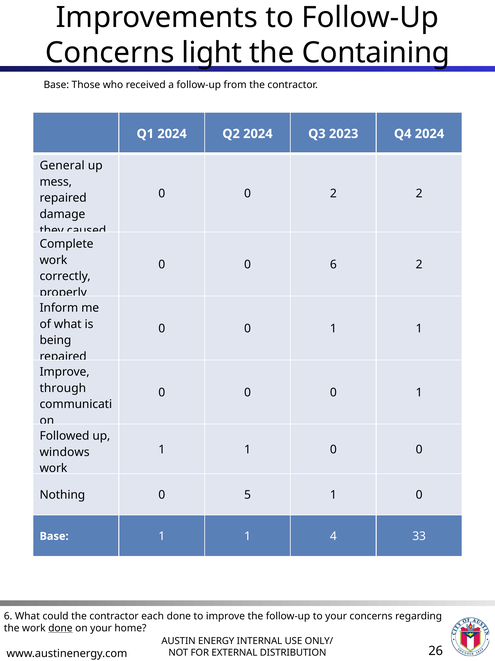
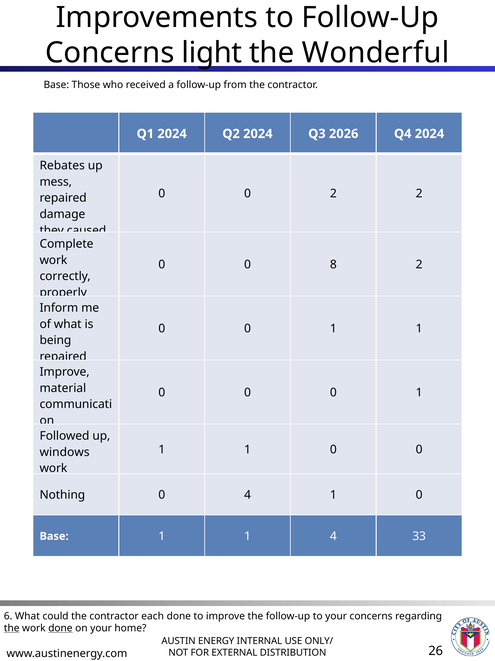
Containing: Containing -> Wonderful
2023: 2023 -> 2026
General: General -> Rebates
0 6: 6 -> 8
through: through -> material
0 5: 5 -> 4
the at (12, 627) underline: none -> present
